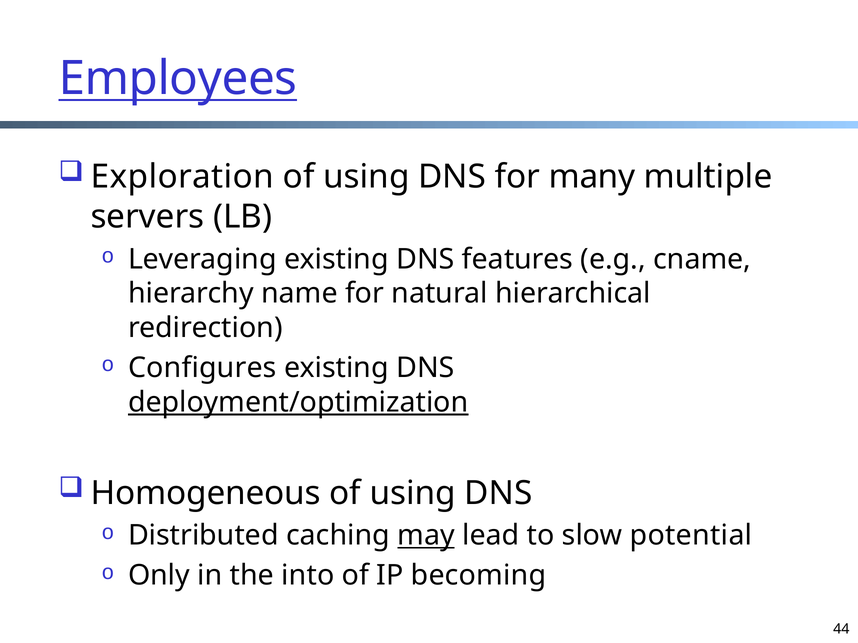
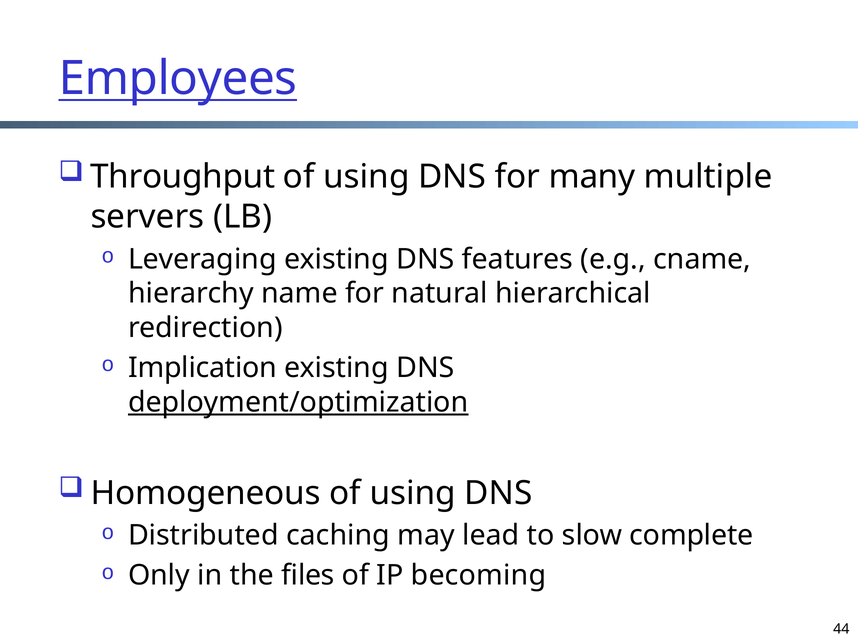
Exploration: Exploration -> Throughput
Configures: Configures -> Implication
may underline: present -> none
potential: potential -> complete
into: into -> files
